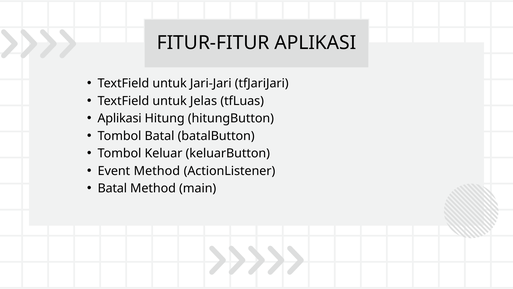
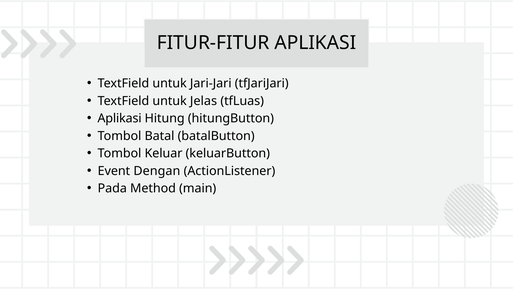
Event Method: Method -> Dengan
Batal at (112, 188): Batal -> Pada
